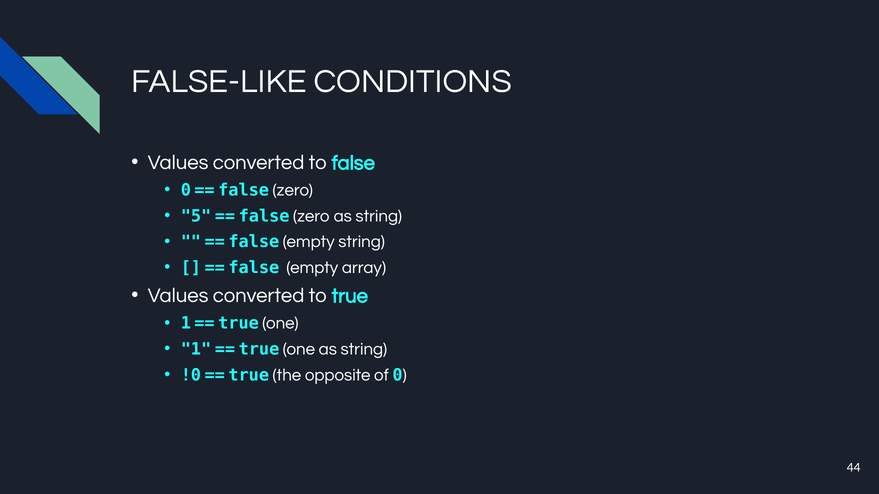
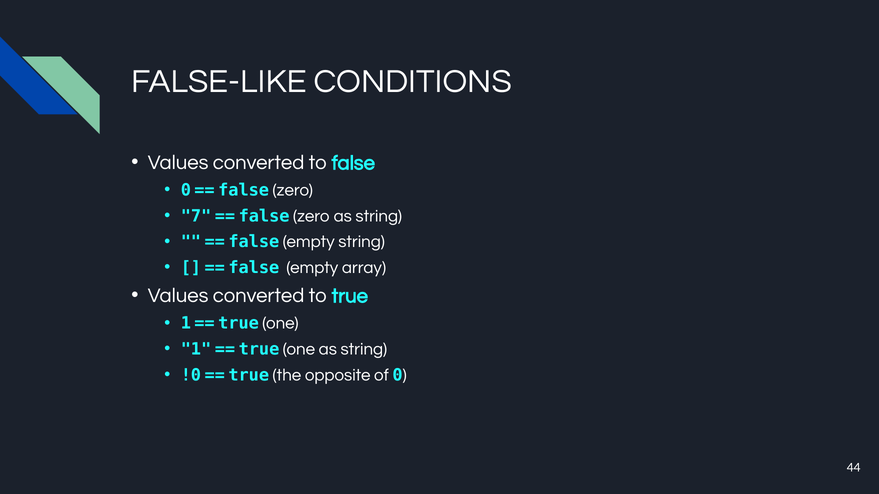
5: 5 -> 7
